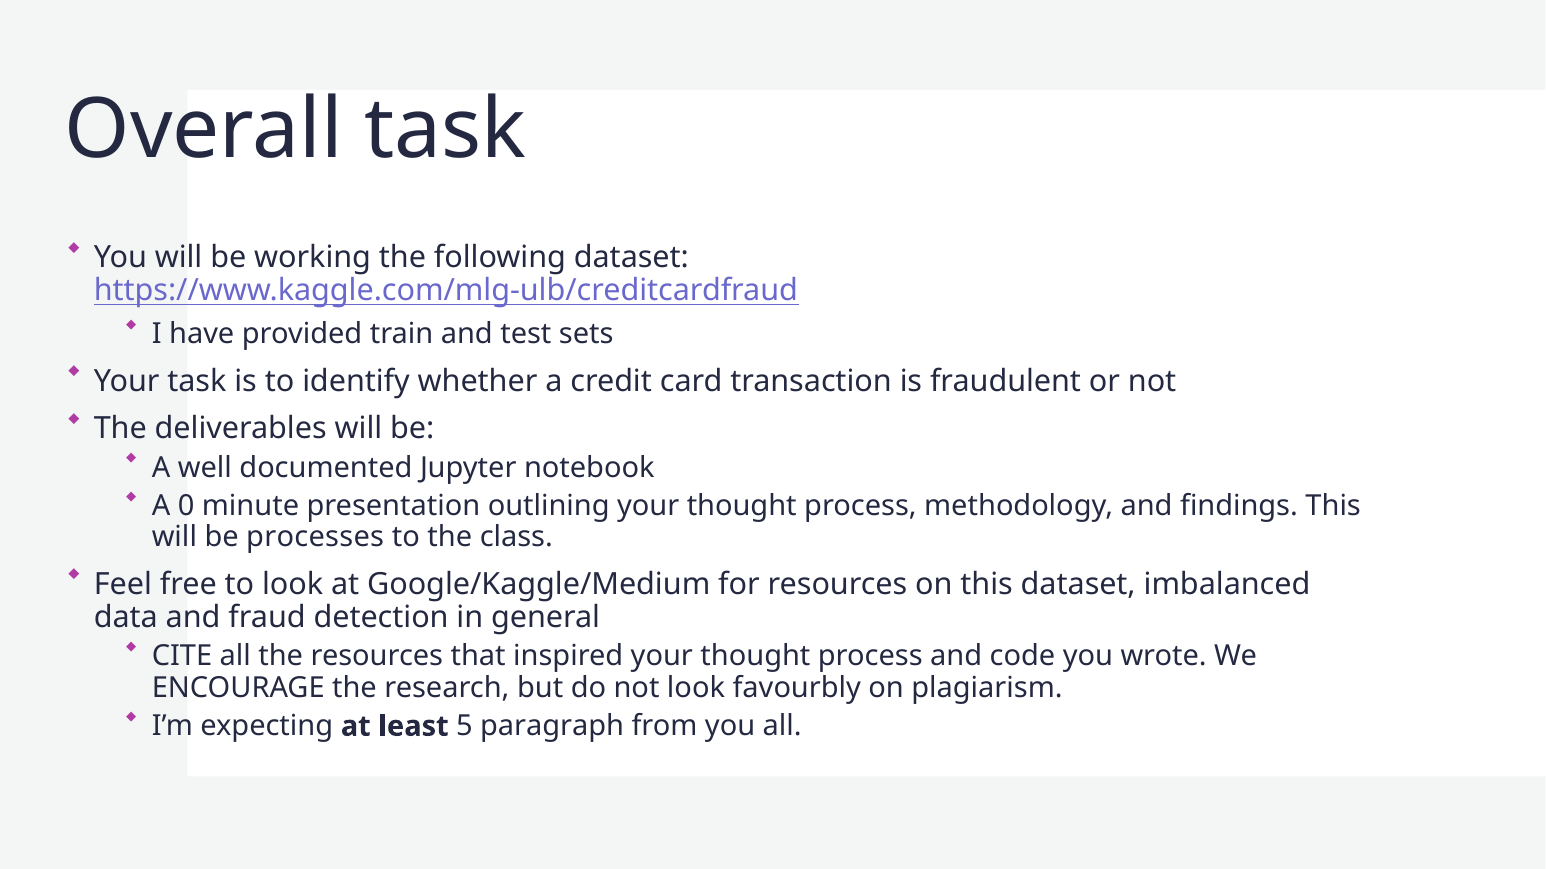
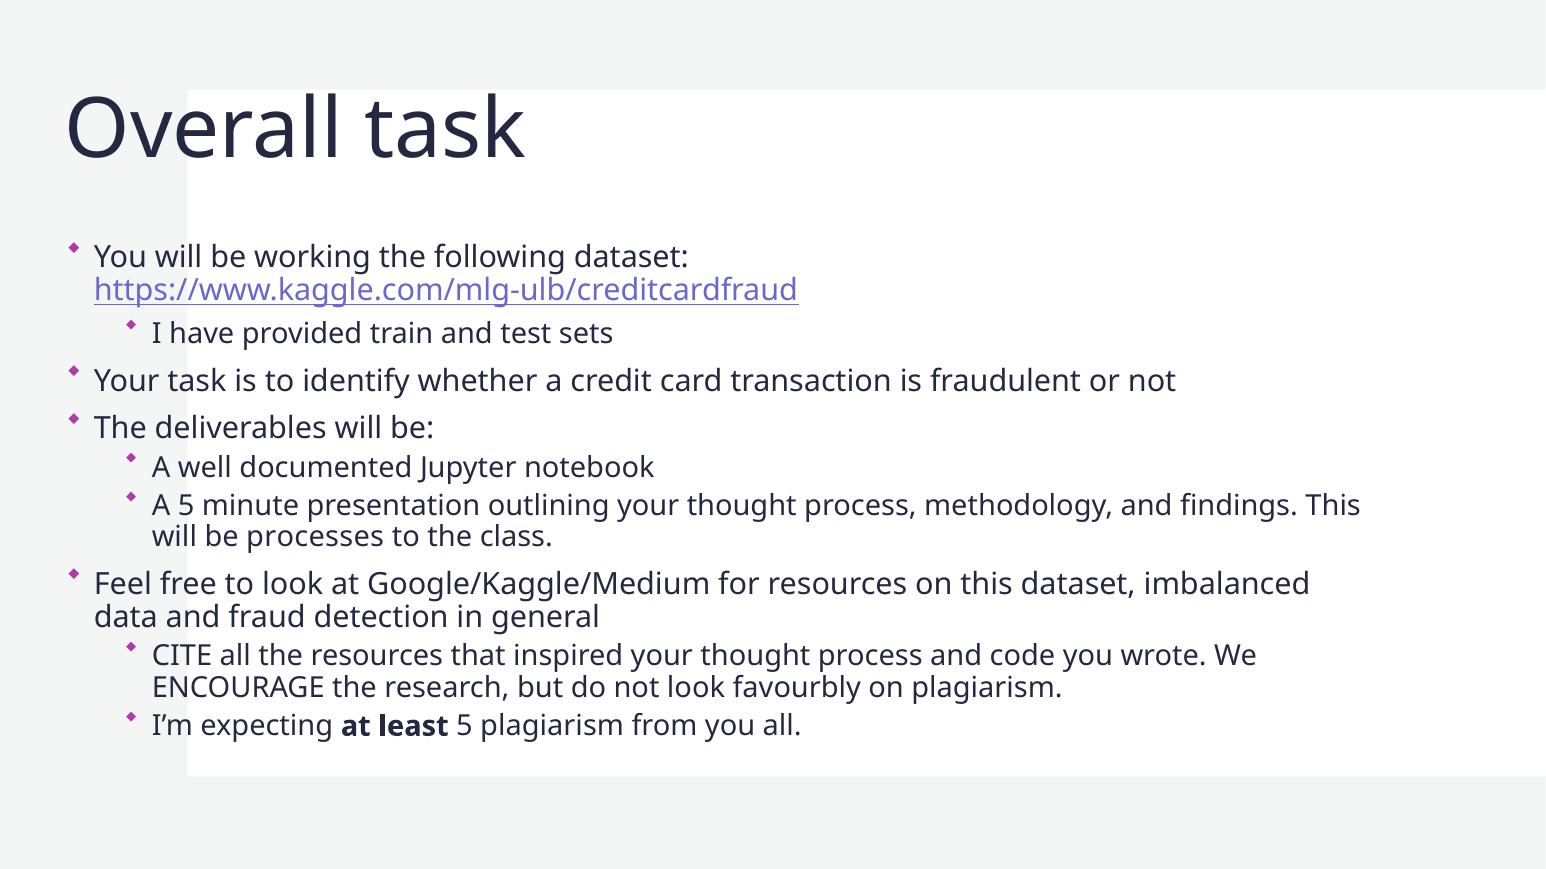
A 0: 0 -> 5
5 paragraph: paragraph -> plagiarism
